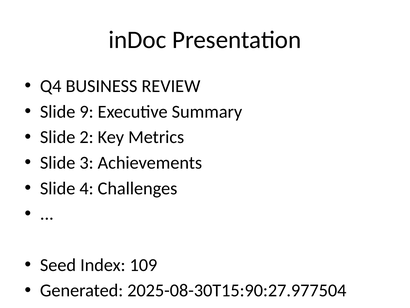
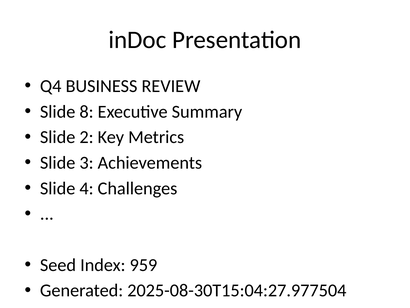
9: 9 -> 8
109: 109 -> 959
2025-08-30T15:90:27.977504: 2025-08-30T15:90:27.977504 -> 2025-08-30T15:04:27.977504
